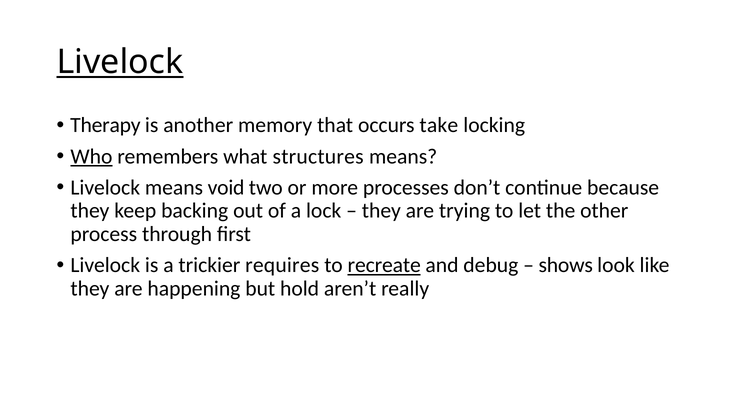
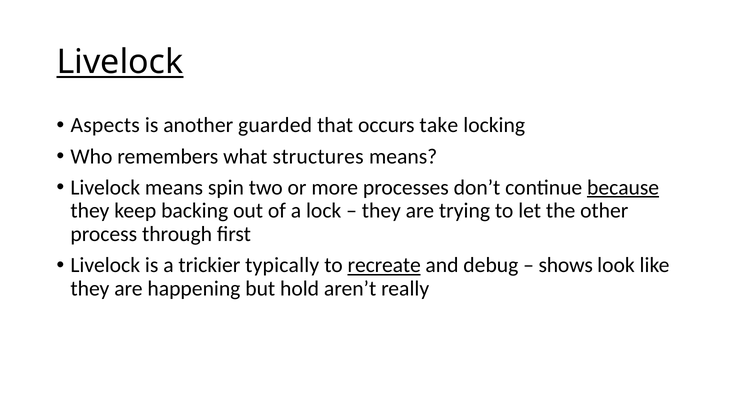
Therapy: Therapy -> Aspects
memory: memory -> guarded
Who underline: present -> none
void: void -> spin
because underline: none -> present
requires: requires -> typically
